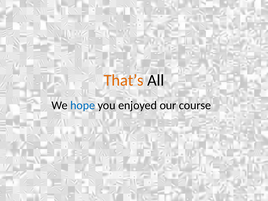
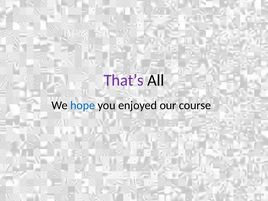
That’s colour: orange -> purple
